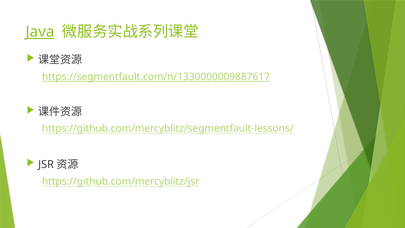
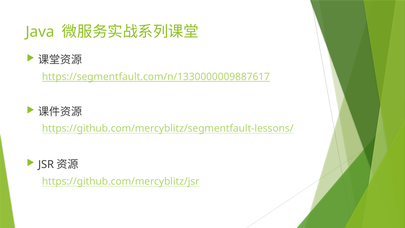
Java underline: present -> none
